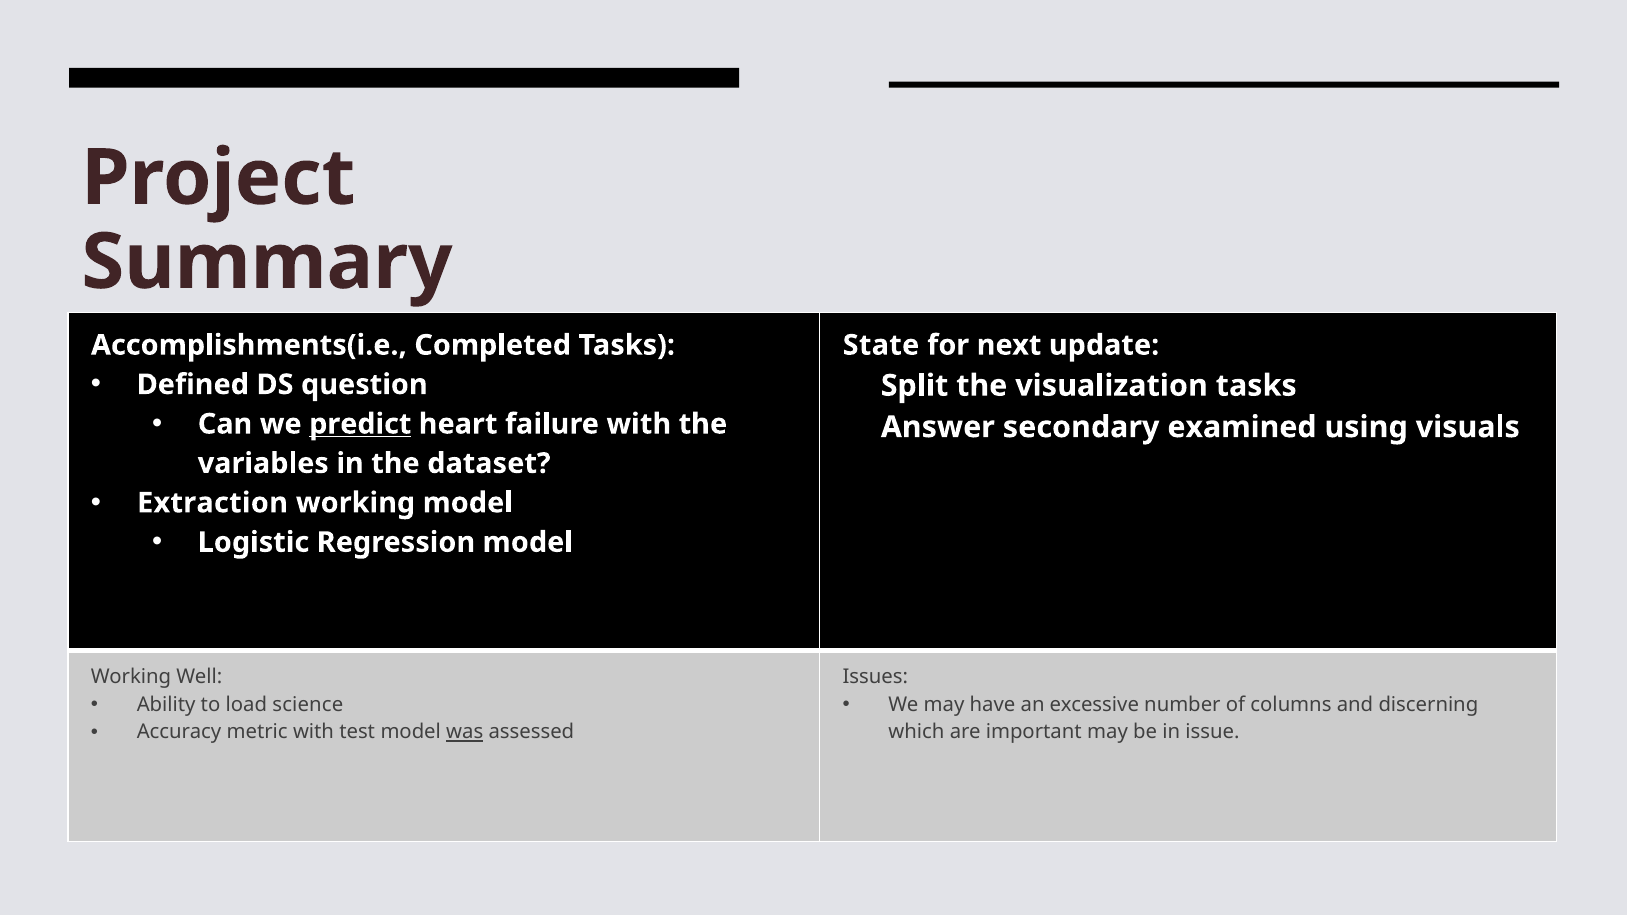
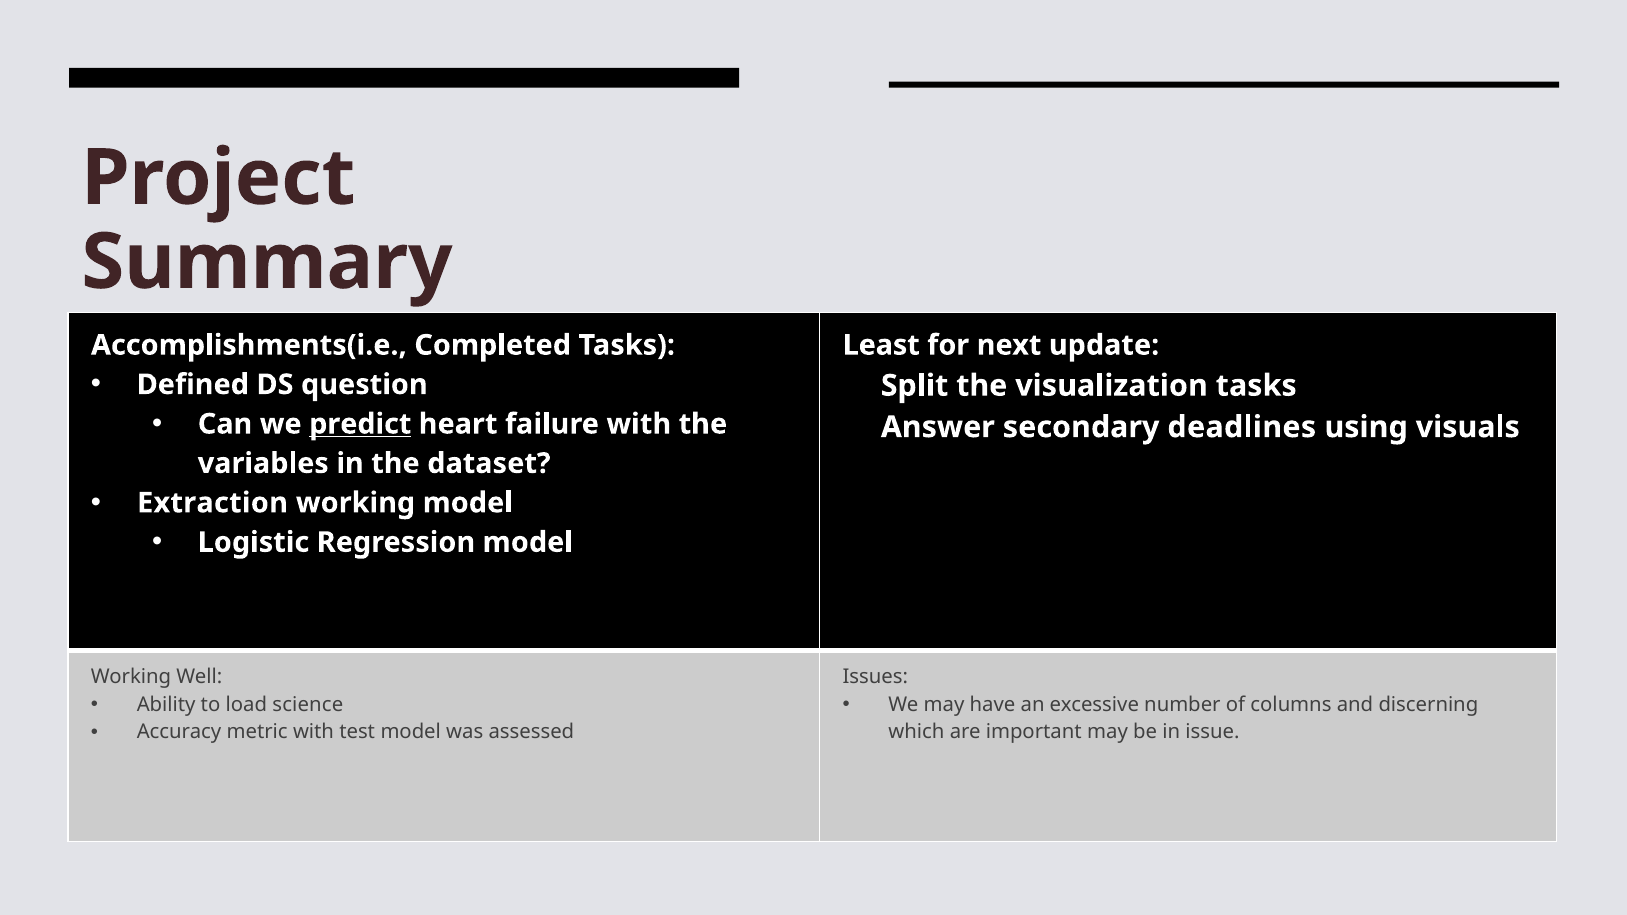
State: State -> Least
examined: examined -> deadlines
was underline: present -> none
